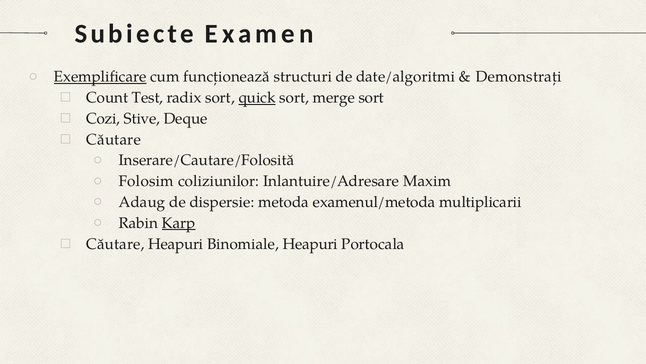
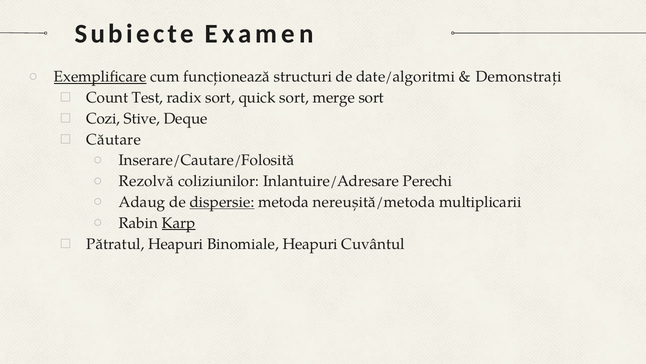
quick underline: present -> none
Folosim: Folosim -> Rezolvă
Maxim: Maxim -> Perechi
dispersie underline: none -> present
examenul/metoda: examenul/metoda -> nereușită/metoda
Căutare at (115, 244): Căutare -> Pătratul
Portocala: Portocala -> Cuvântul
